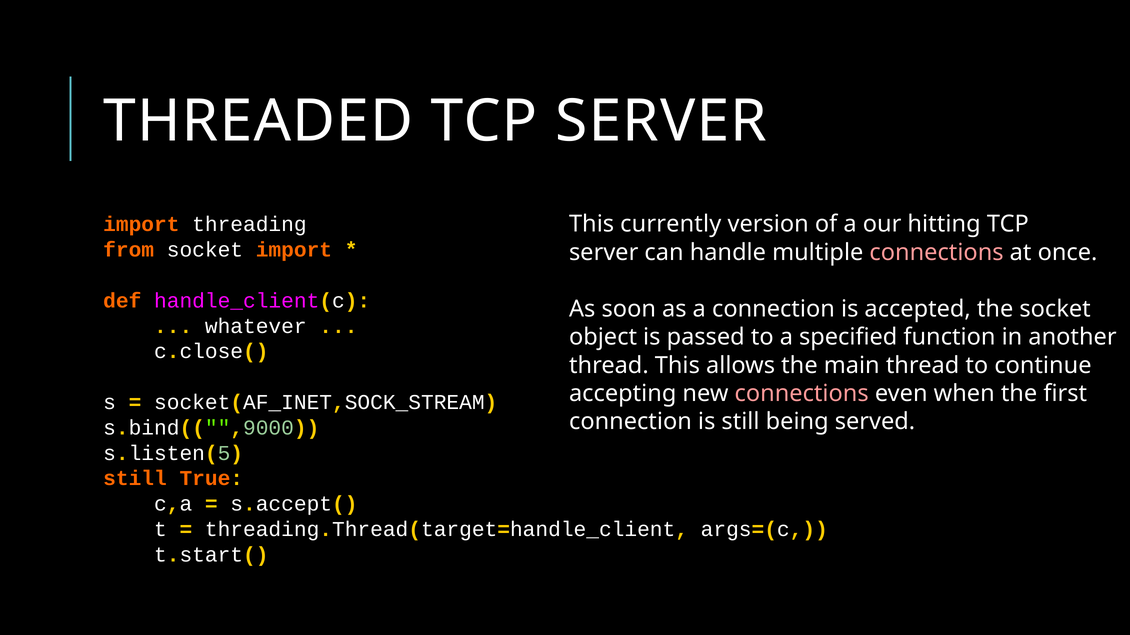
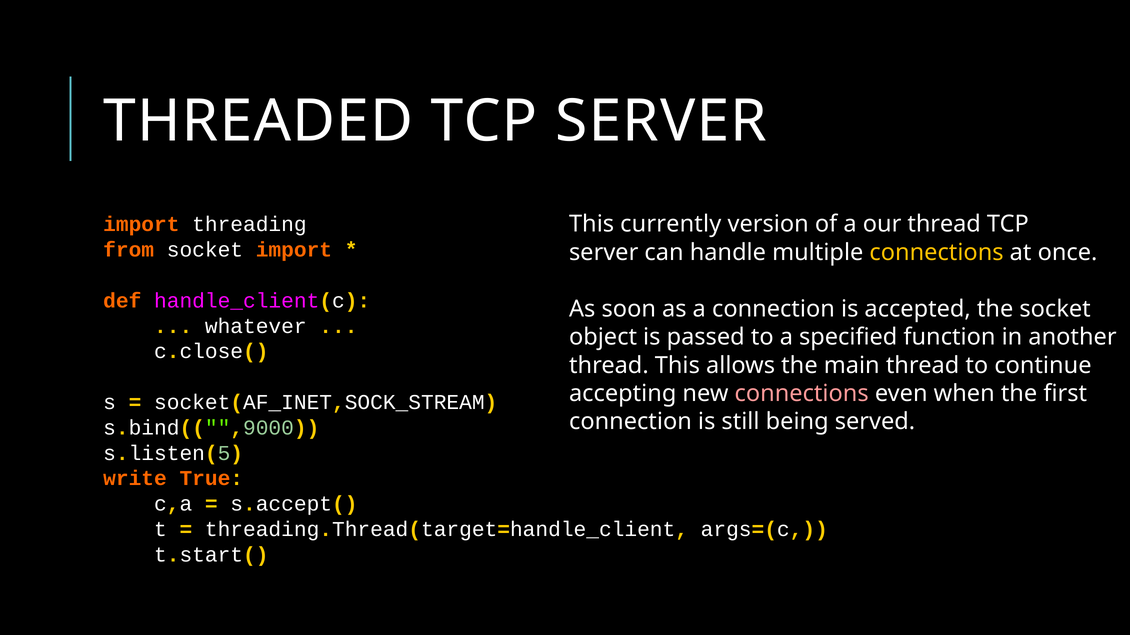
our hitting: hitting -> thread
connections at (937, 253) colour: pink -> yellow
still at (135, 479): still -> write
